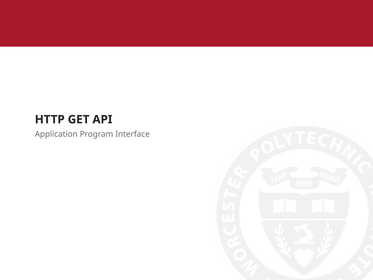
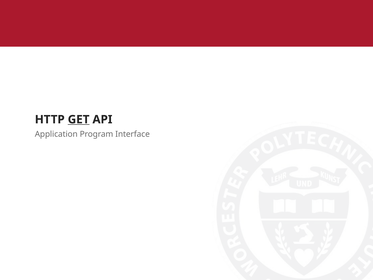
GET underline: none -> present
